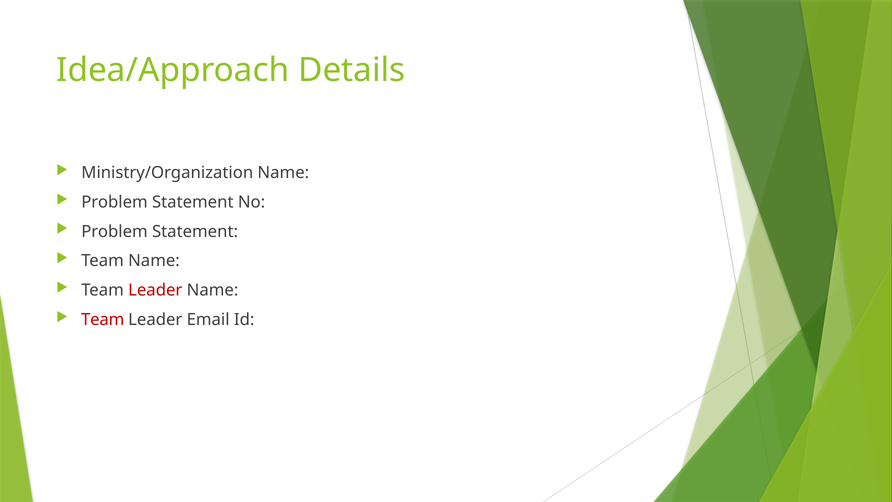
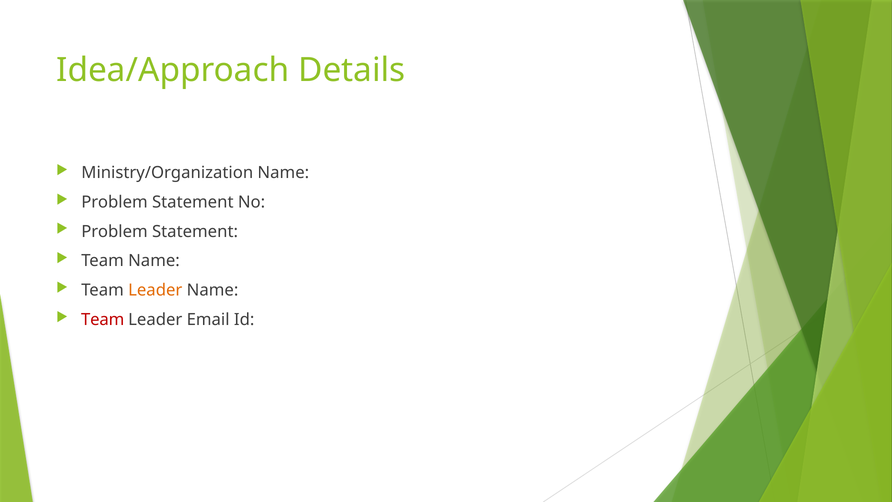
Leader at (155, 290) colour: red -> orange
